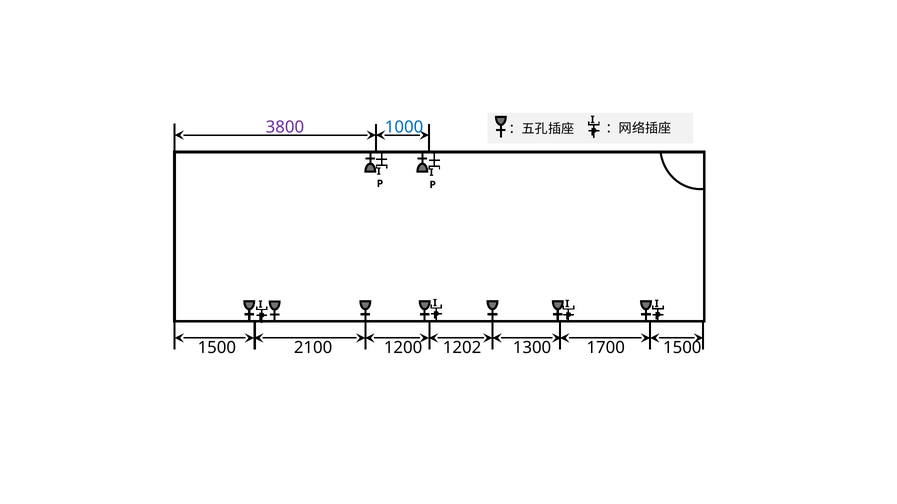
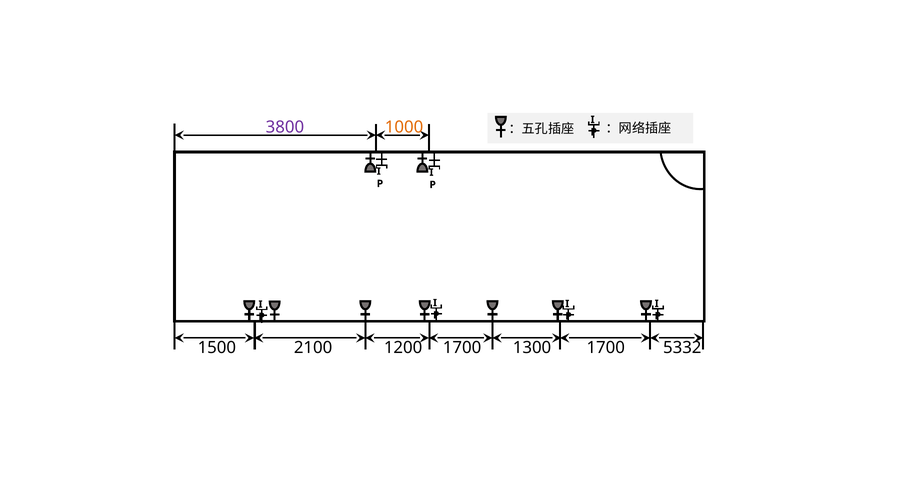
1000 colour: blue -> orange
1200 1202: 1202 -> 1700
1700 1500: 1500 -> 5332
